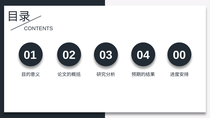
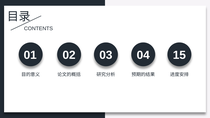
00: 00 -> 15
